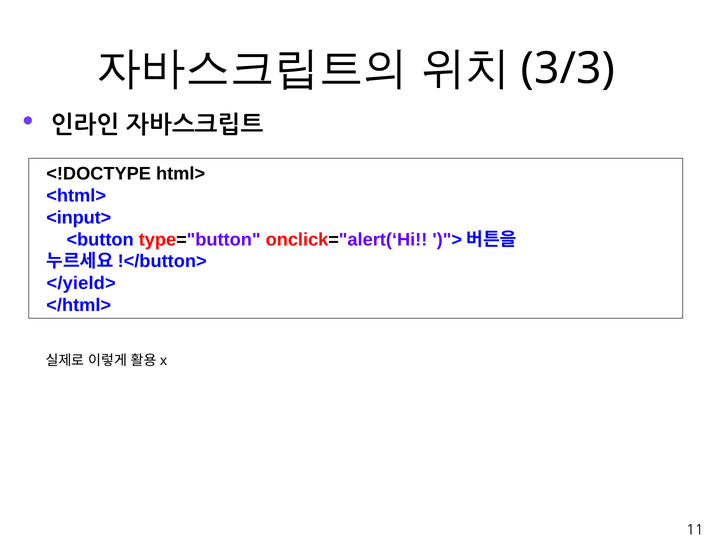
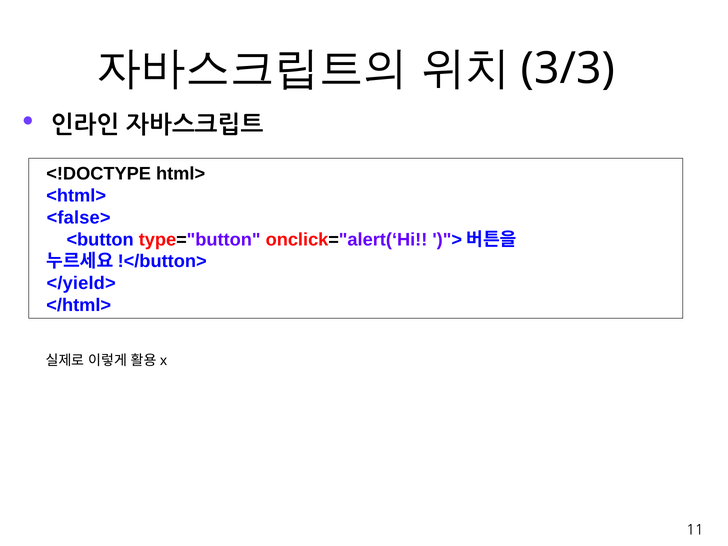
<input>: <input> -> <false>
